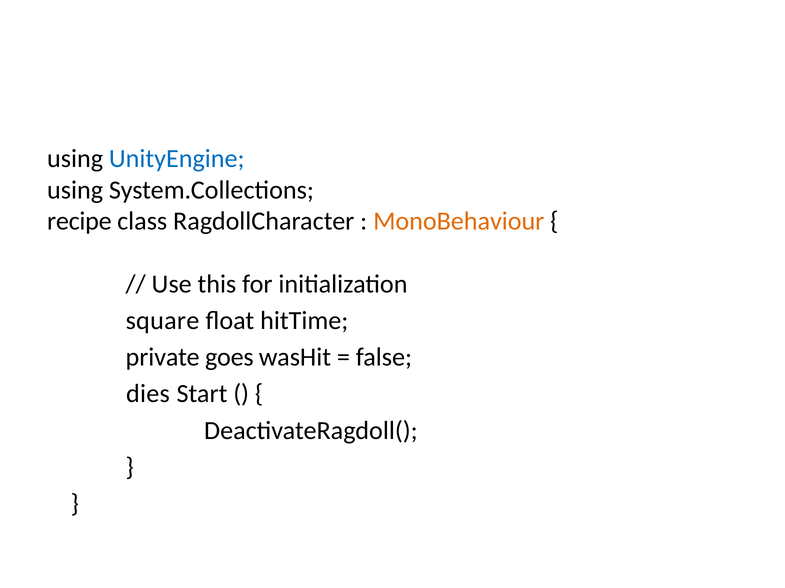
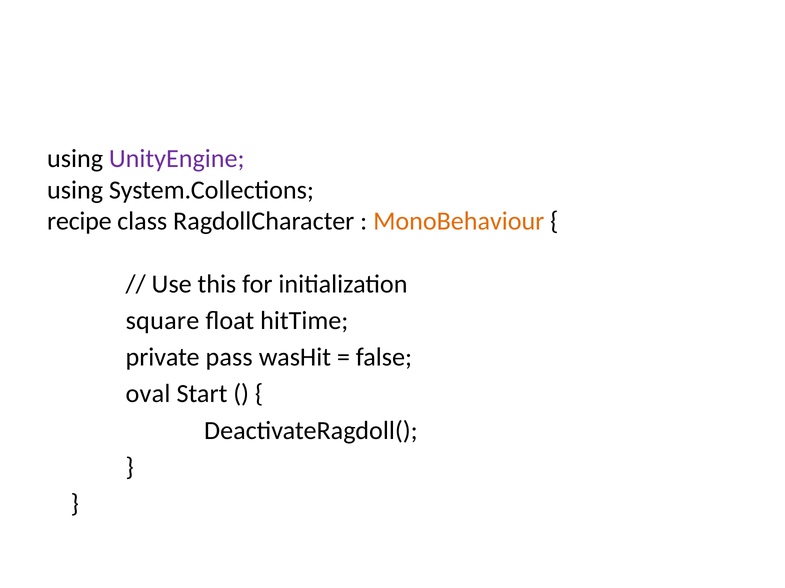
UnityEngine colour: blue -> purple
goes: goes -> pass
dies: dies -> oval
